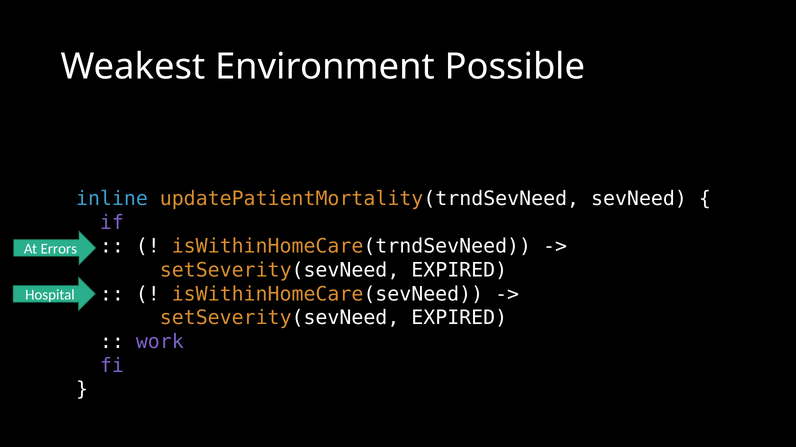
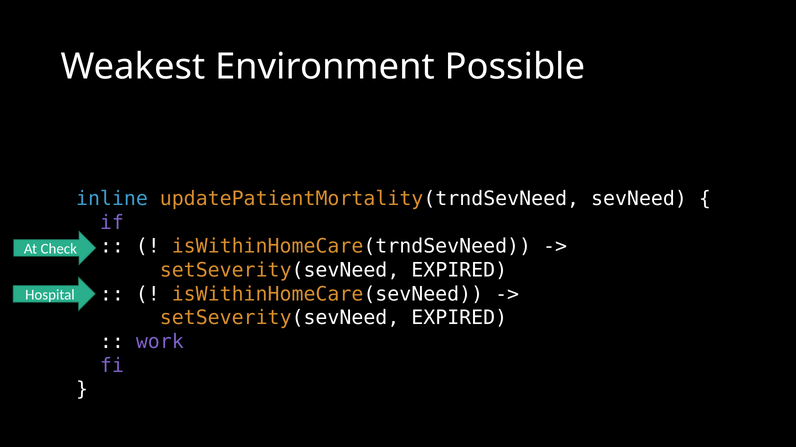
Errors: Errors -> Check
